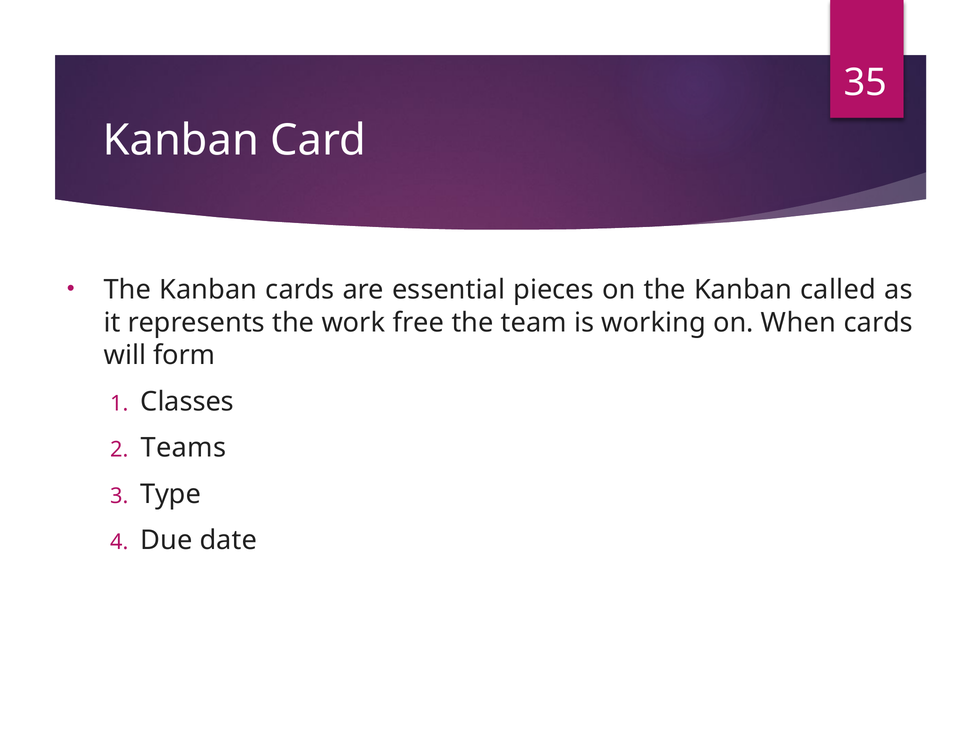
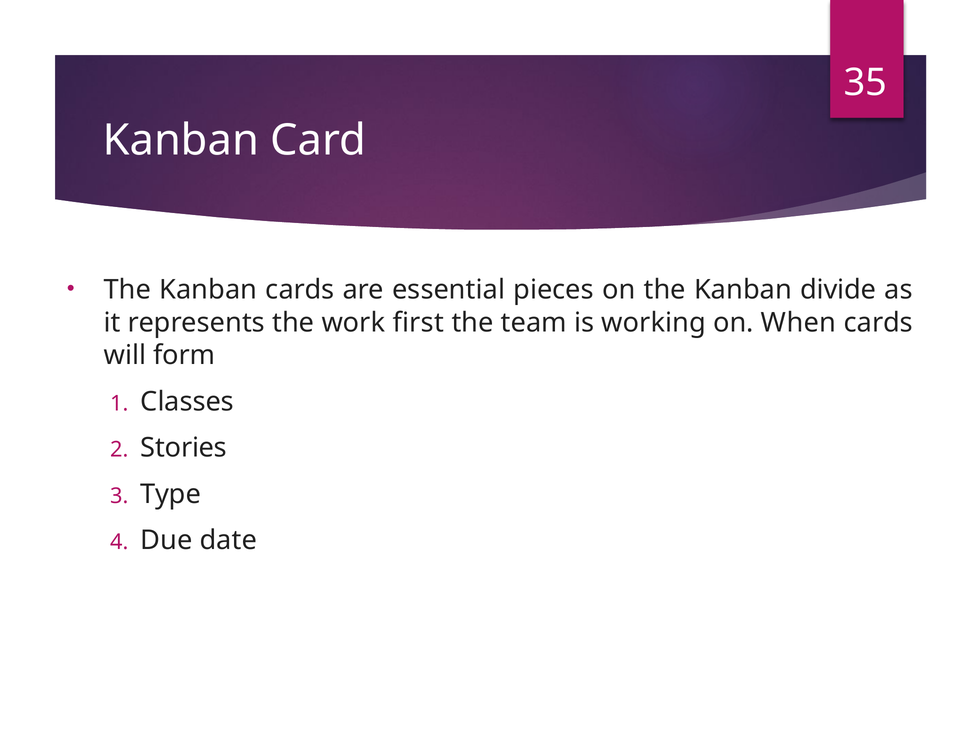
called: called -> divide
free: free -> first
Teams: Teams -> Stories
